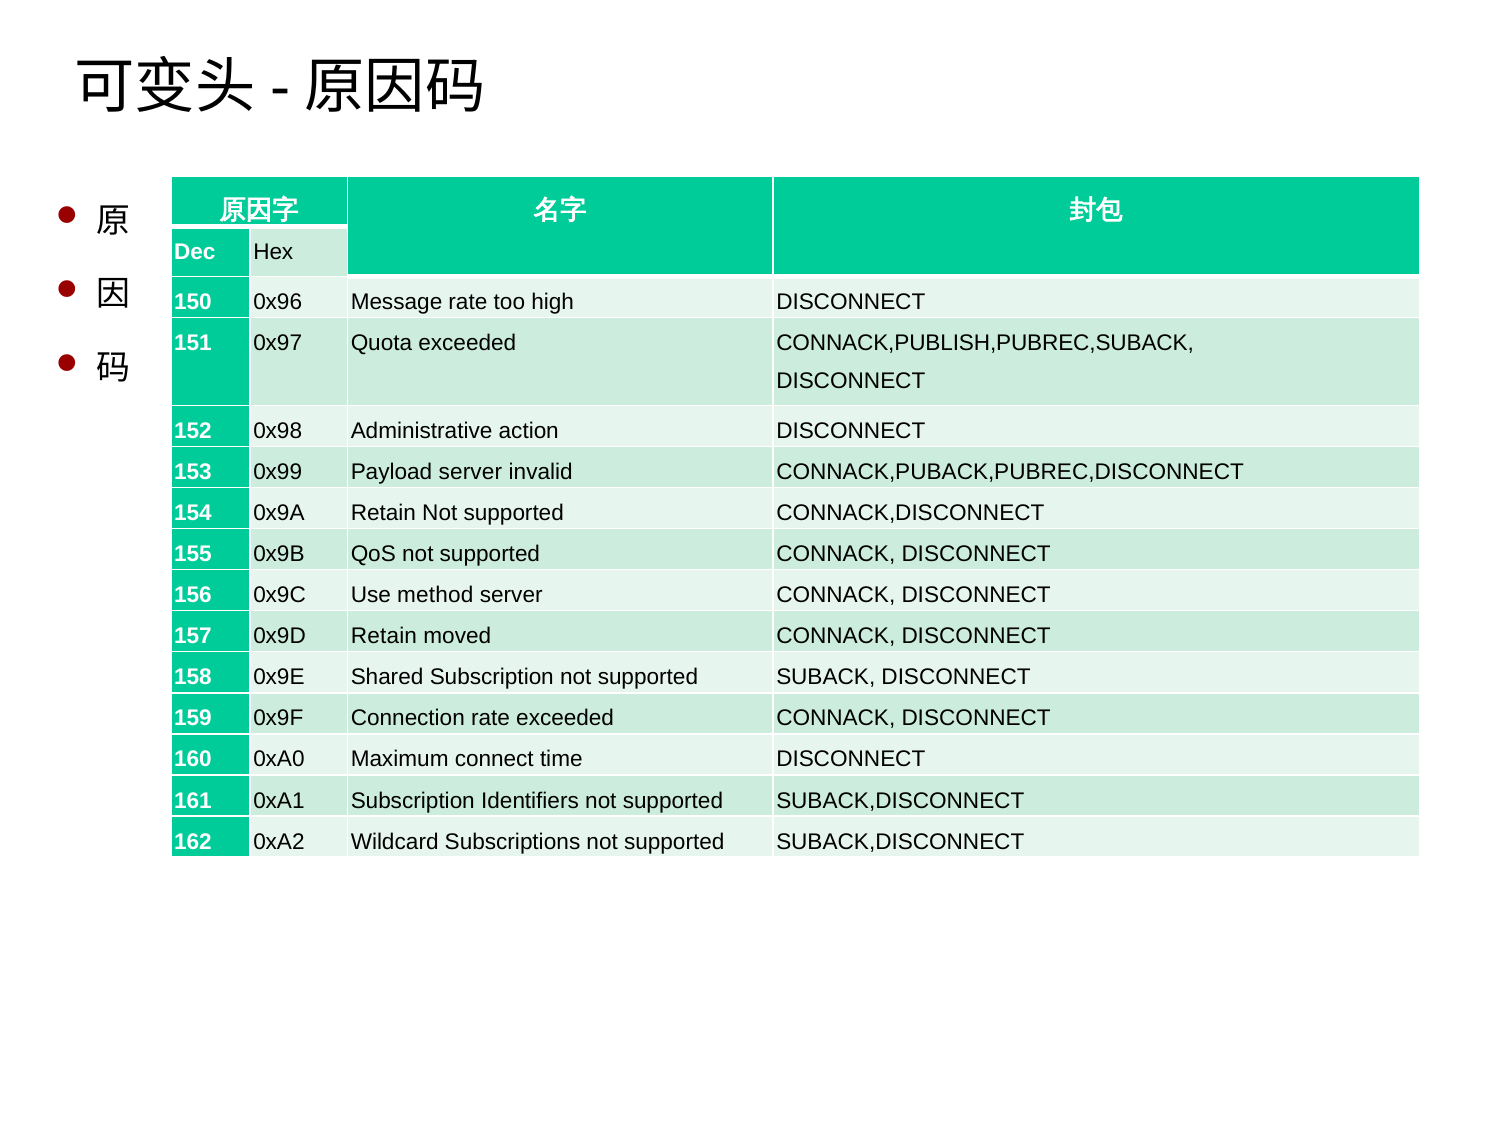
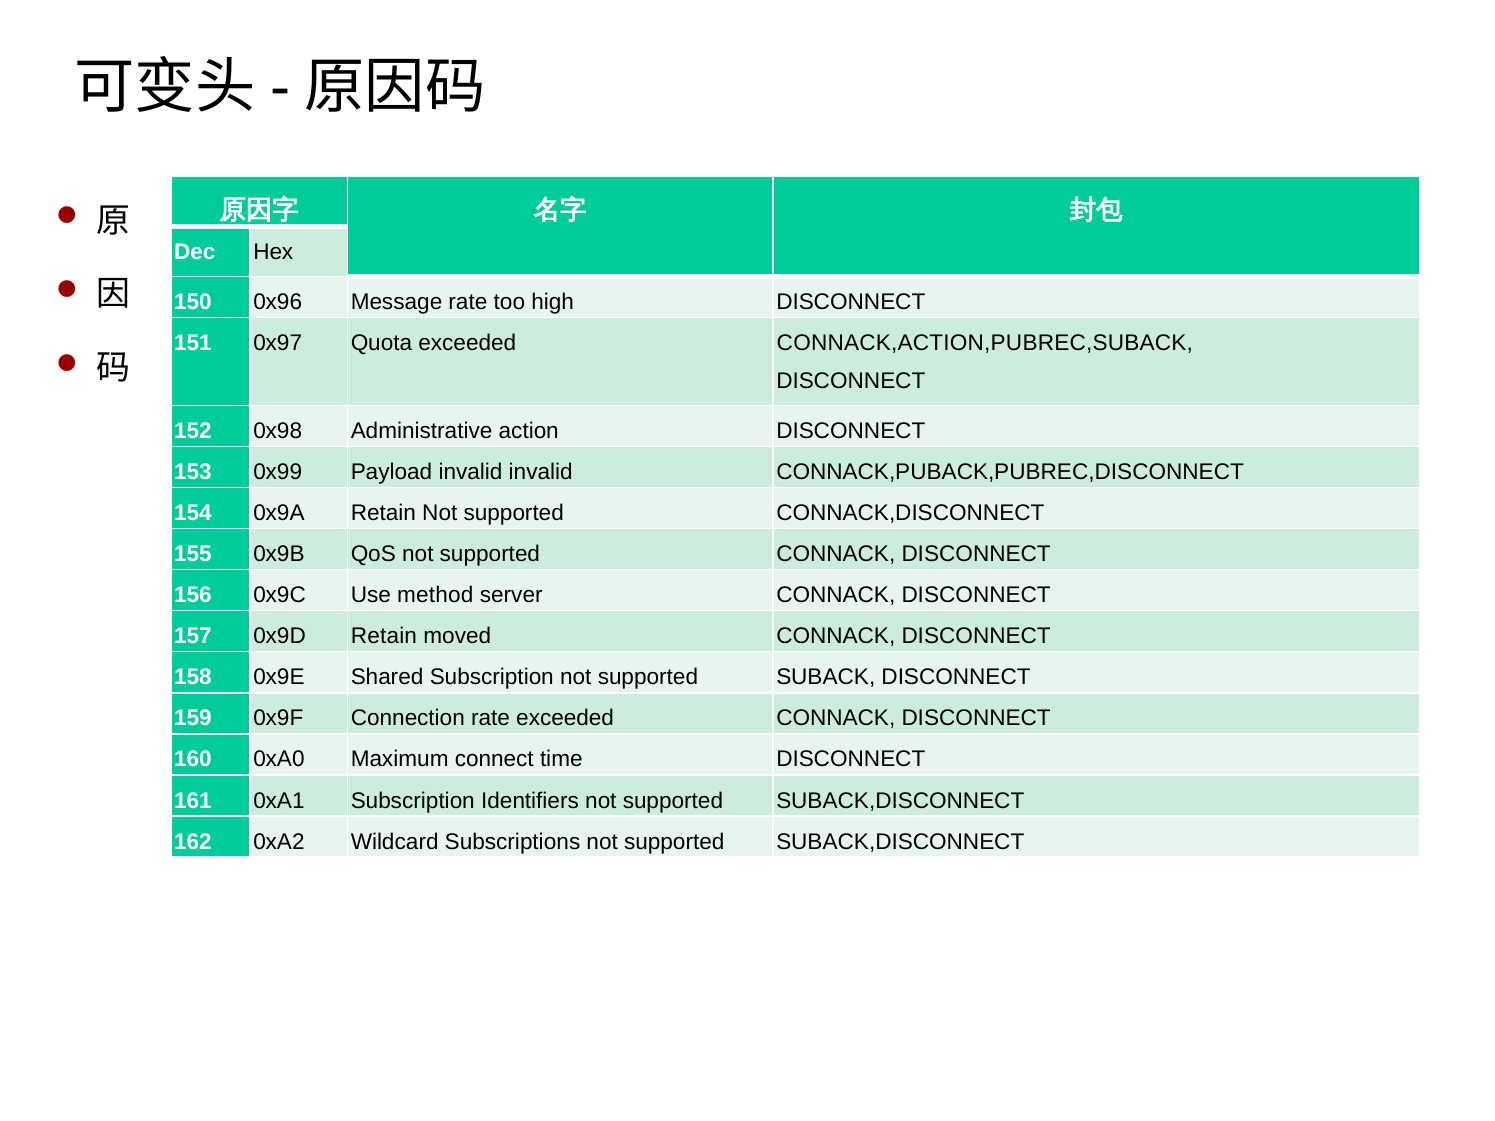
CONNACK,PUBLISH,PUBREC,SUBACK: CONNACK,PUBLISH,PUBREC,SUBACK -> CONNACK,ACTION,PUBREC,SUBACK
Payload server: server -> invalid
